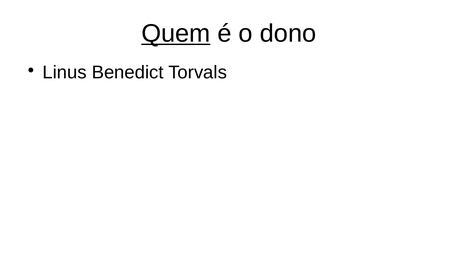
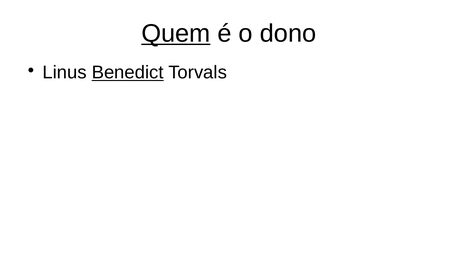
Benedict underline: none -> present
